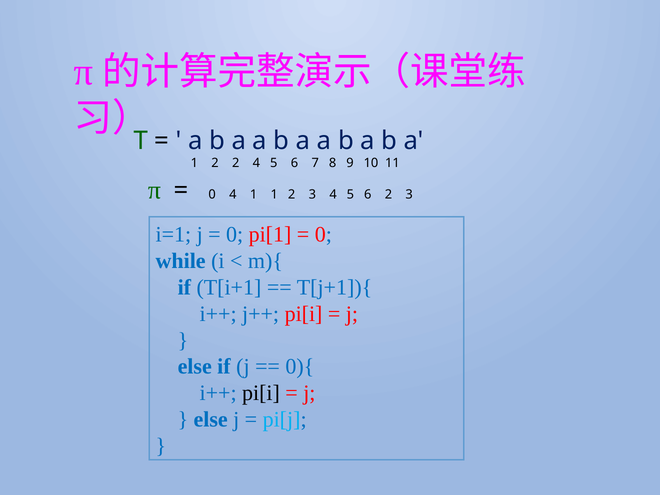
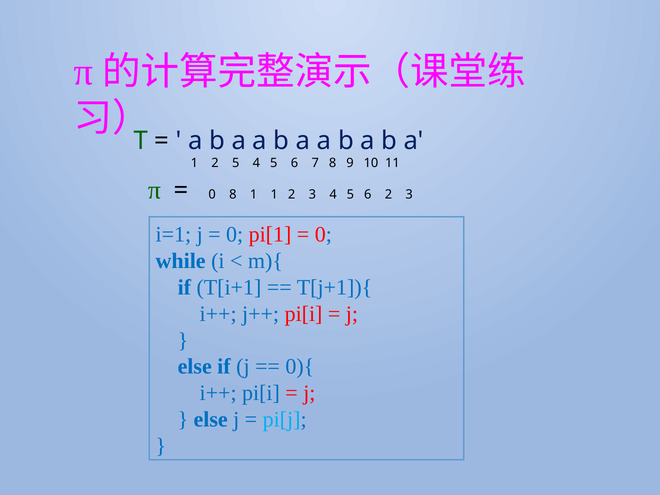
2 2: 2 -> 5
0 4: 4 -> 8
pi[i at (261, 393) colour: black -> blue
